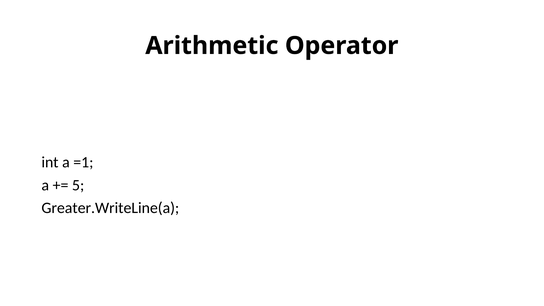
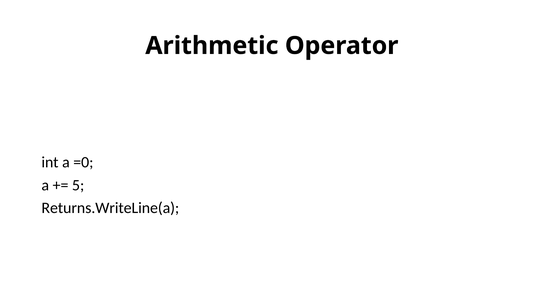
=1: =1 -> =0
Greater.WriteLine(a: Greater.WriteLine(a -> Returns.WriteLine(a
